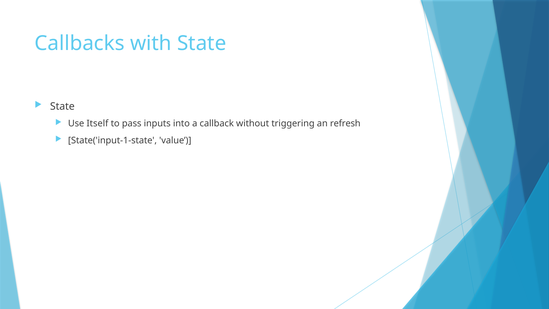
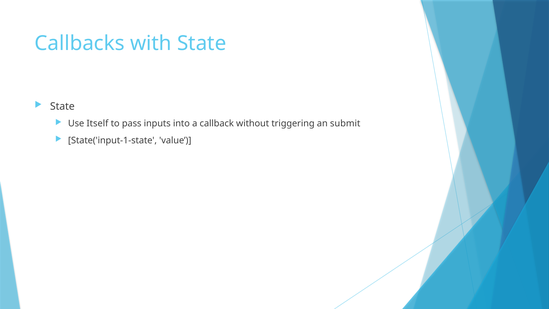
refresh: refresh -> submit
